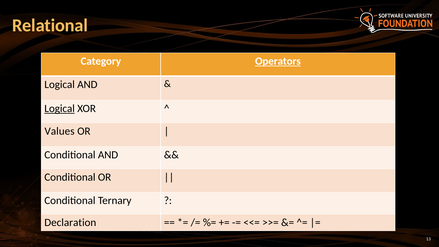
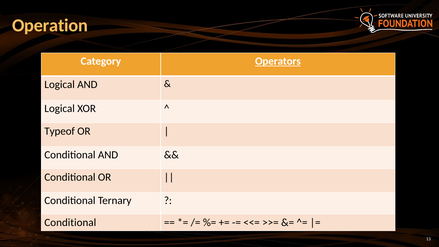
Relational: Relational -> Operation
Logical at (60, 109) underline: present -> none
Values: Values -> Typeof
Declaration at (70, 222): Declaration -> Conditional
